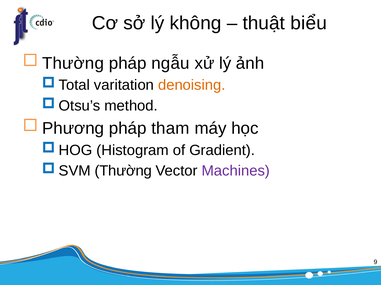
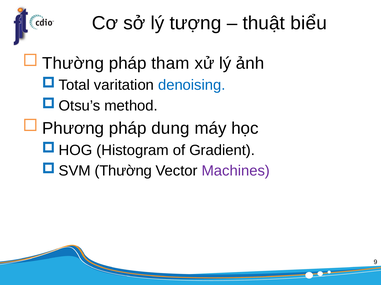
không: không -> tượng
ngẫu: ngẫu -> tham
denoising colour: orange -> blue
tham: tham -> dung
